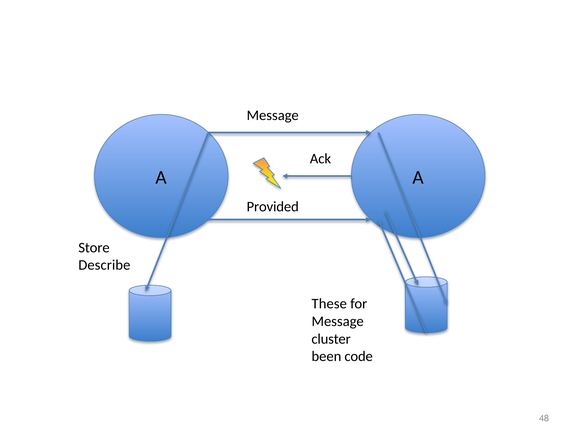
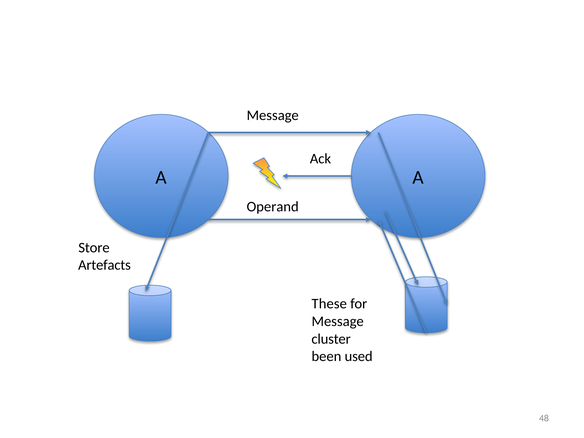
Provided: Provided -> Operand
Describe: Describe -> Artefacts
code: code -> used
